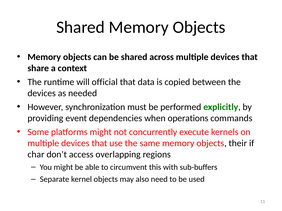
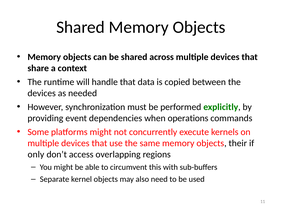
official: official -> handle
char: char -> only
